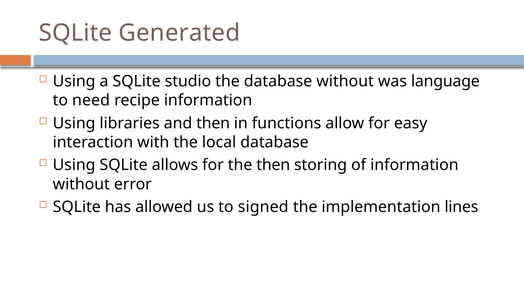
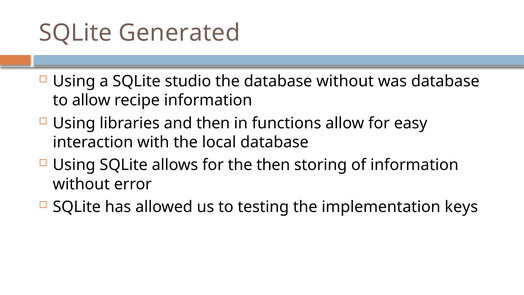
was language: language -> database
to need: need -> allow
signed: signed -> testing
lines: lines -> keys
